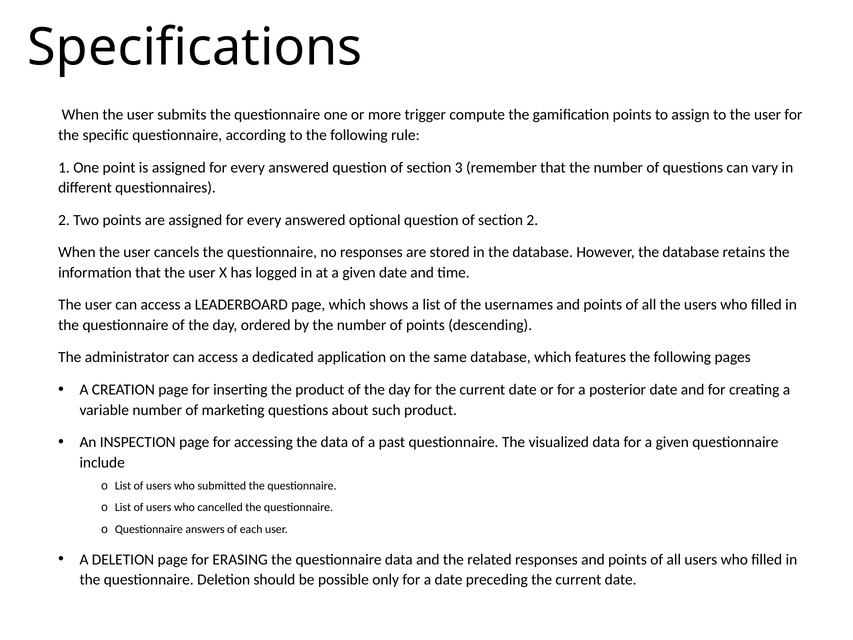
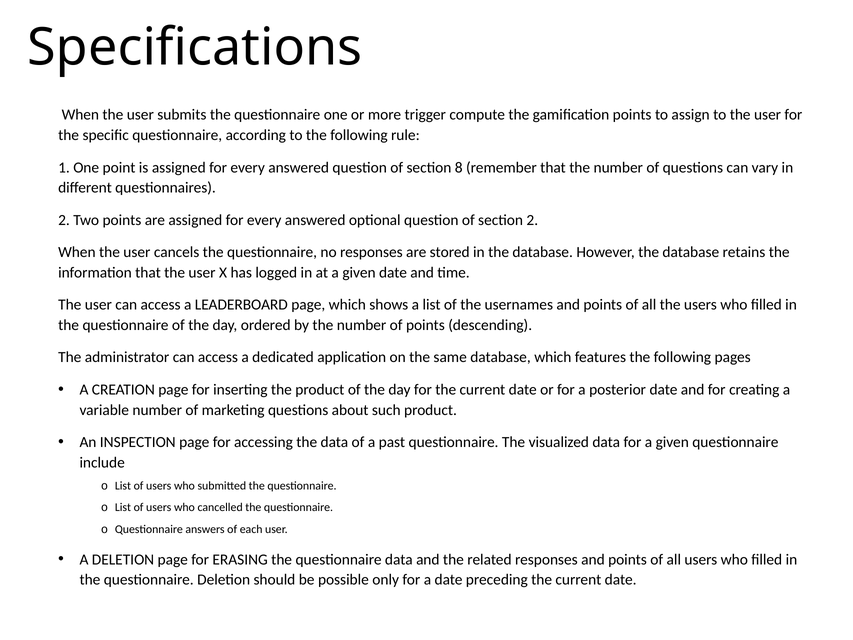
3: 3 -> 8
